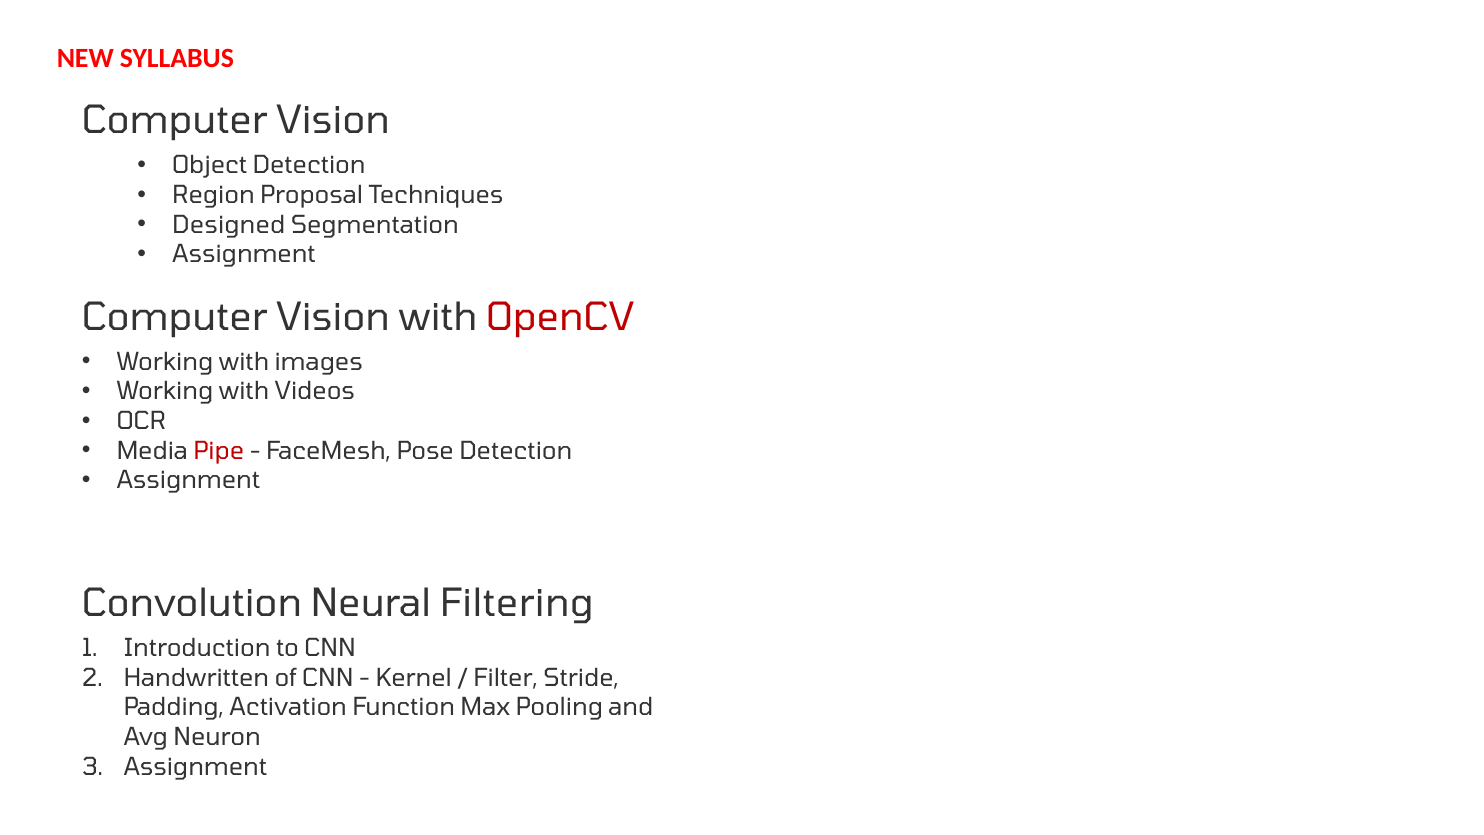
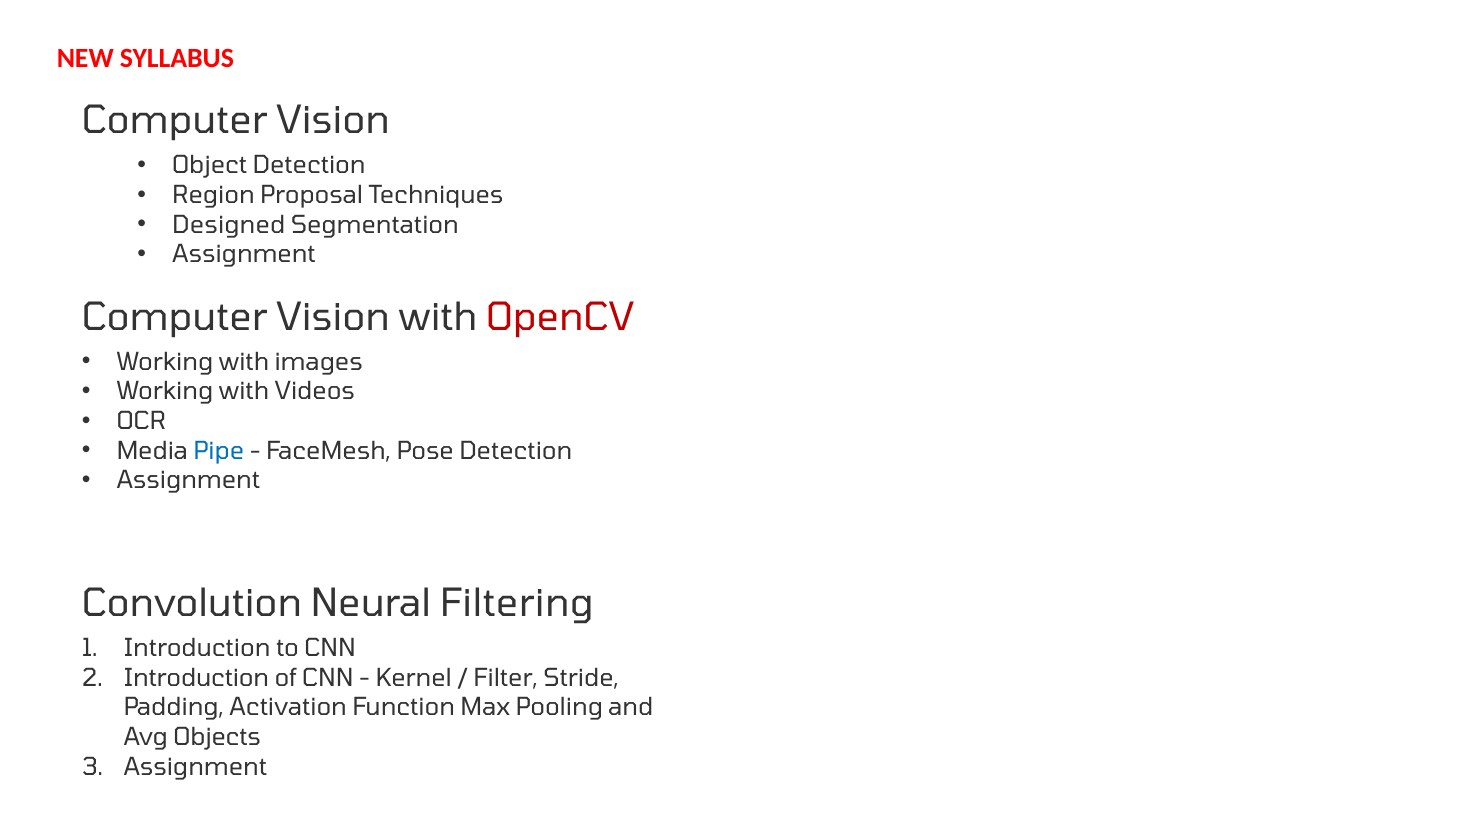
Pipe colour: red -> blue
Handwritten at (196, 678): Handwritten -> Introduction
Neuron: Neuron -> Objects
